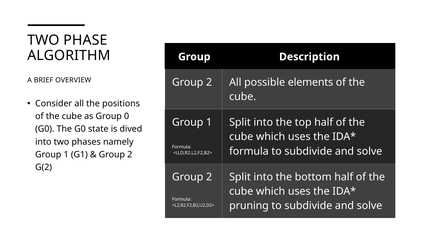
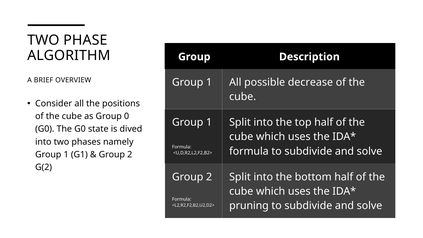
2 at (209, 82): 2 -> 1
elements: elements -> decrease
